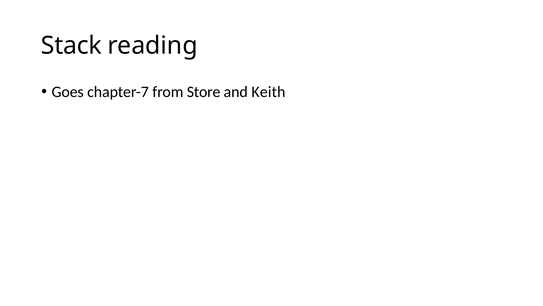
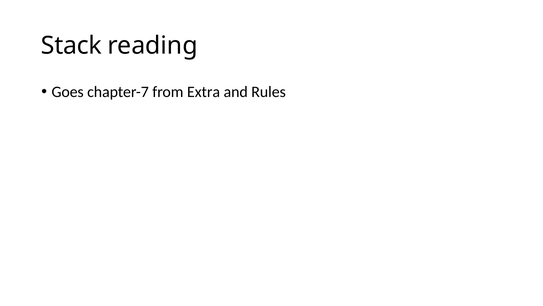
Store: Store -> Extra
Keith: Keith -> Rules
